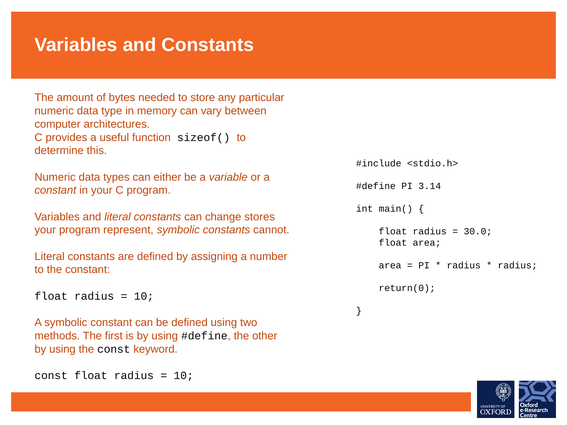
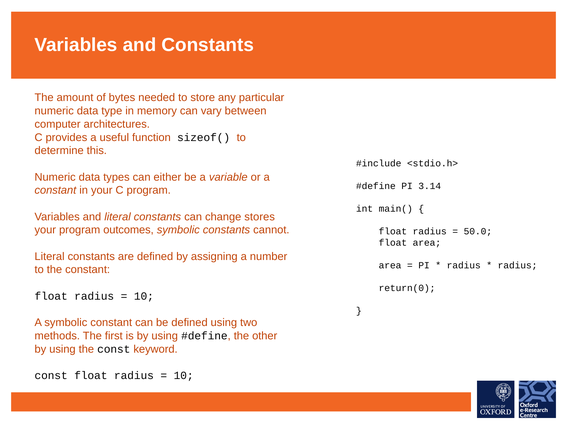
represent: represent -> outcomes
30.0: 30.0 -> 50.0
